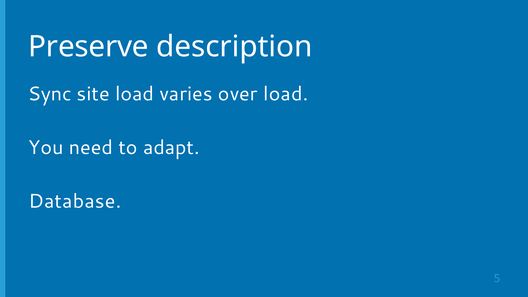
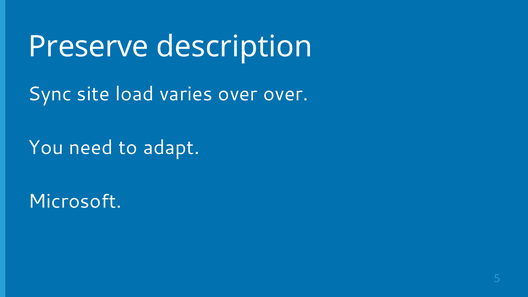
over load: load -> over
Database: Database -> Microsoft
